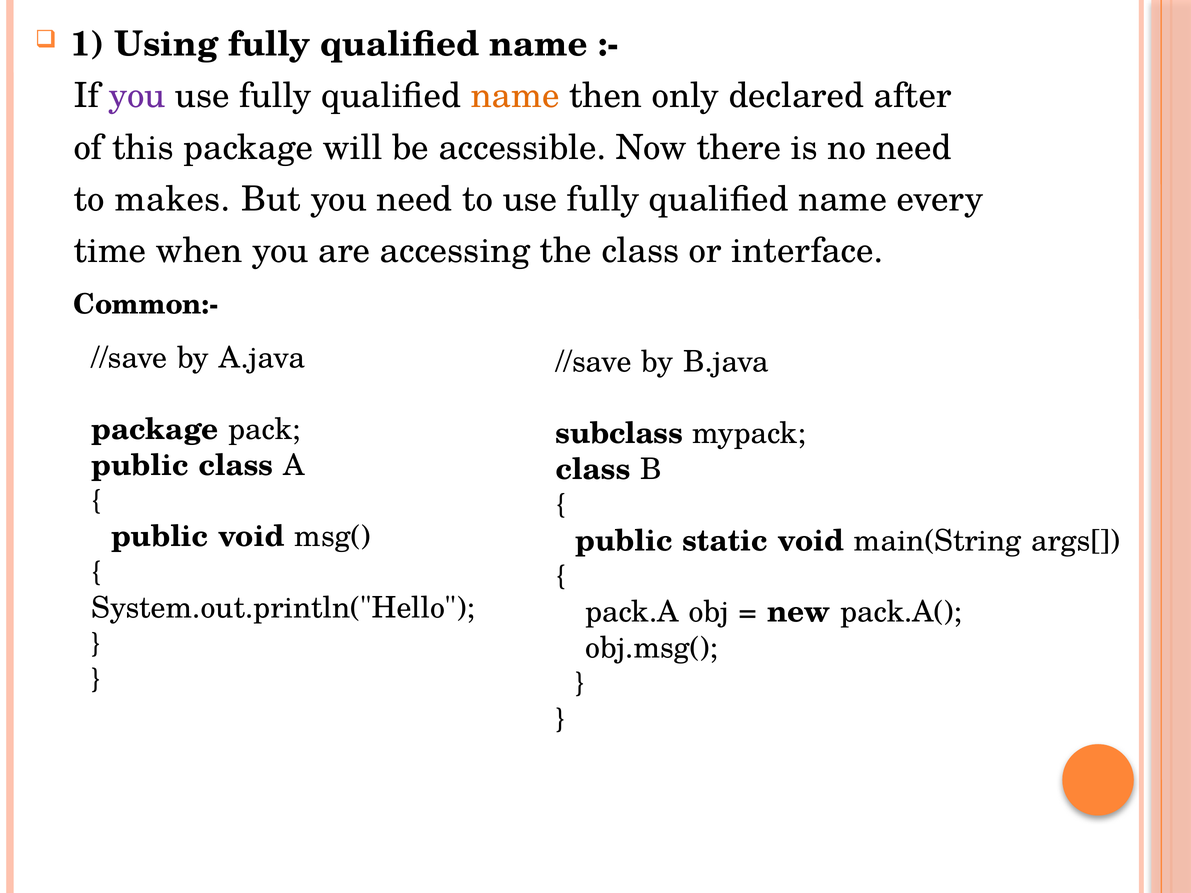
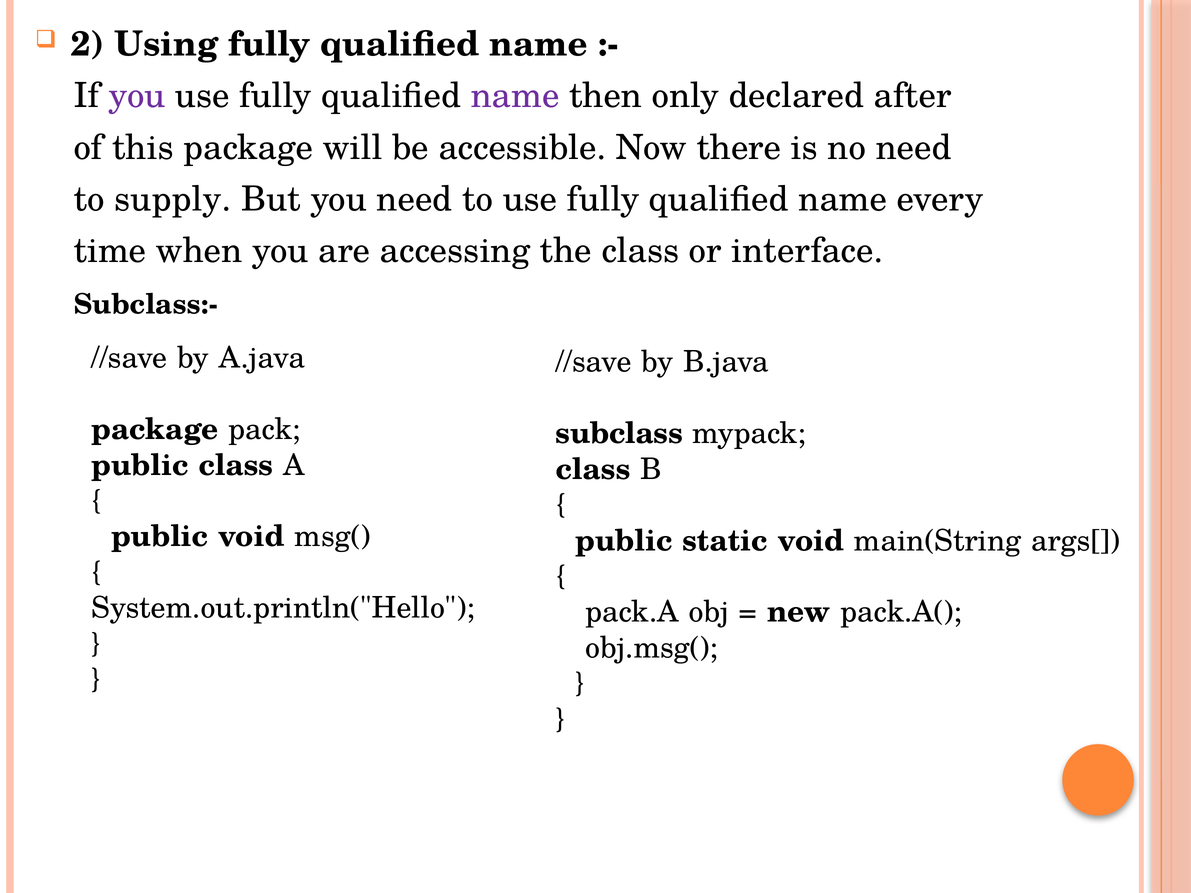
1: 1 -> 2
name at (515, 96) colour: orange -> purple
makes: makes -> supply
Common:-: Common:- -> Subclass:-
